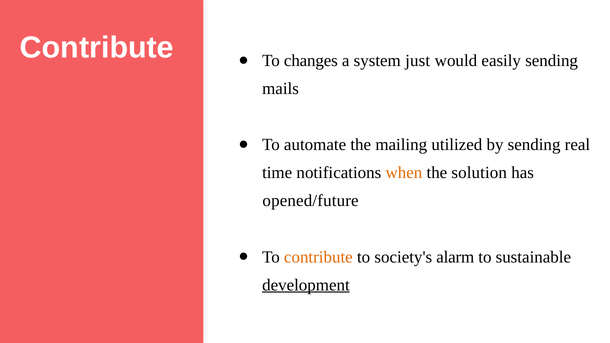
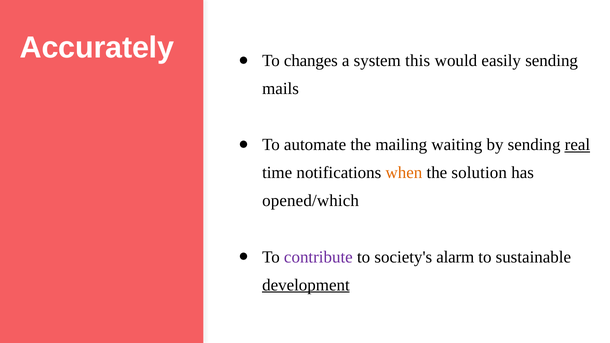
Contribute at (97, 48): Contribute -> Accurately
just: just -> this
utilized: utilized -> waiting
real underline: none -> present
opened/future: opened/future -> opened/which
contribute at (318, 257) colour: orange -> purple
